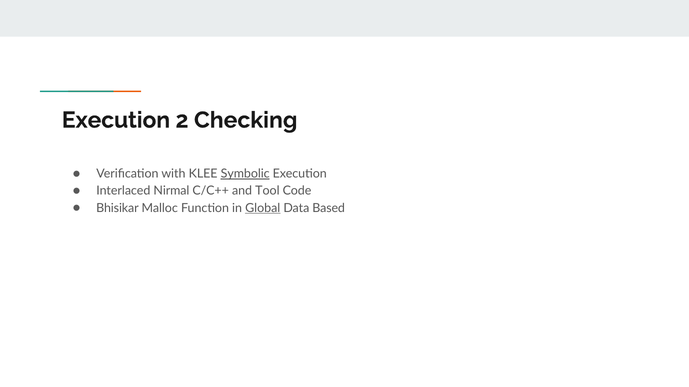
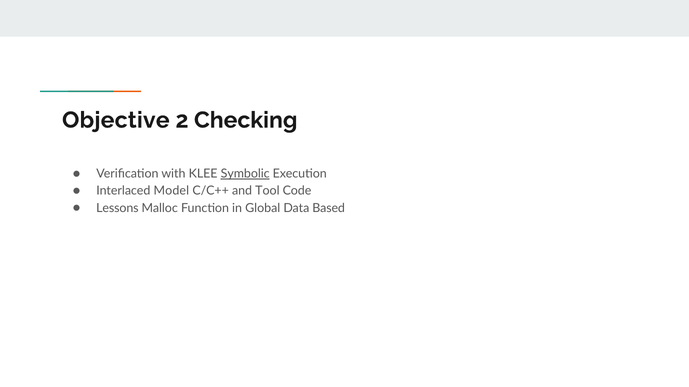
Execution at (116, 120): Execution -> Objective
Nirmal: Nirmal -> Model
Bhisikar: Bhisikar -> Lessons
Global underline: present -> none
